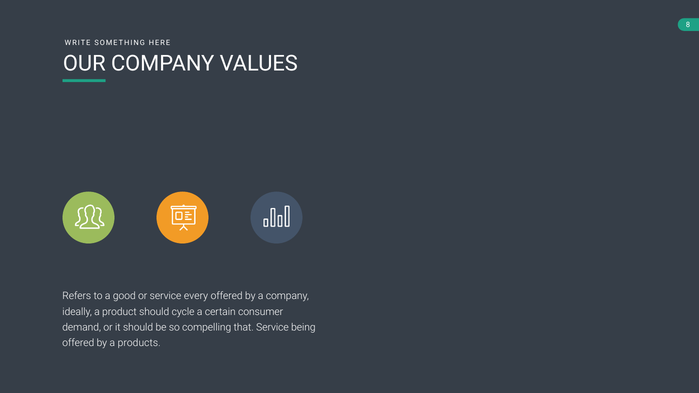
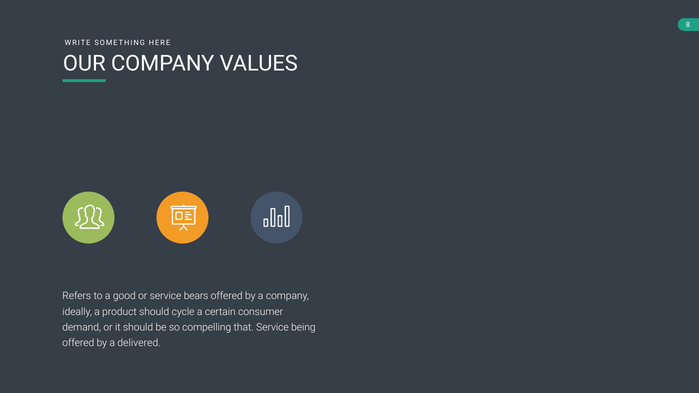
every: every -> bears
products: products -> delivered
